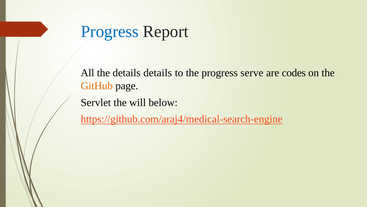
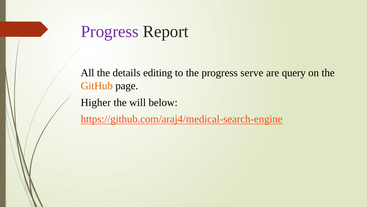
Progress at (110, 31) colour: blue -> purple
details details: details -> editing
codes: codes -> query
Servlet: Servlet -> Higher
